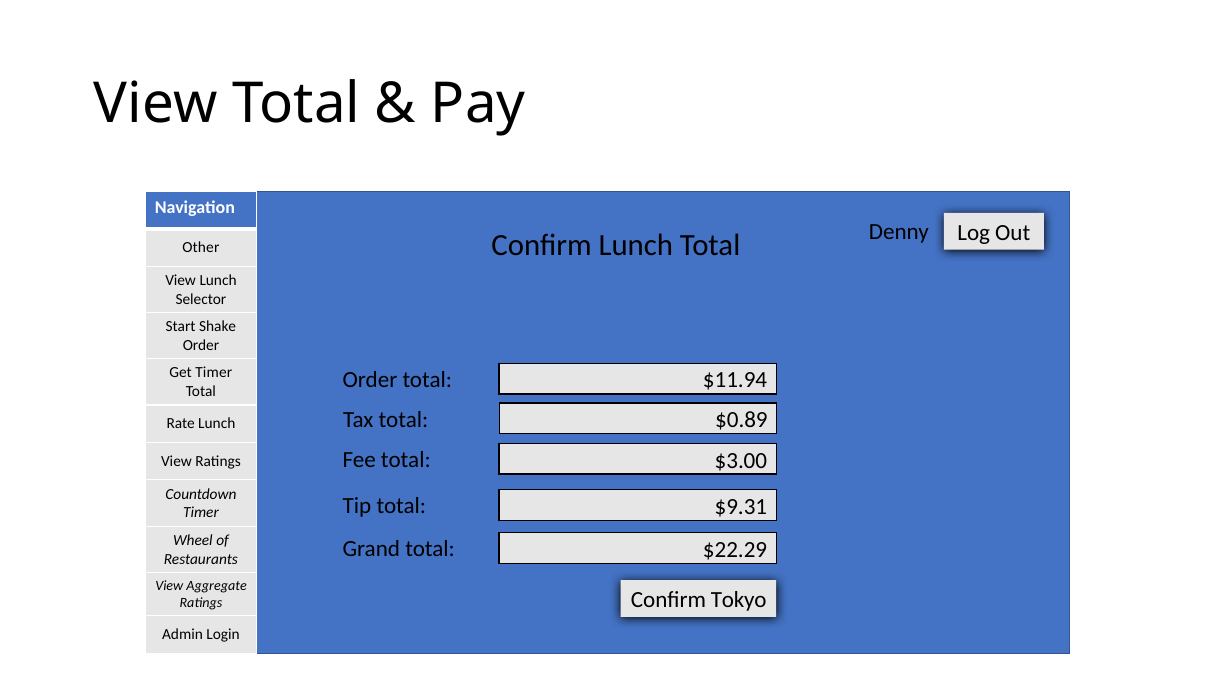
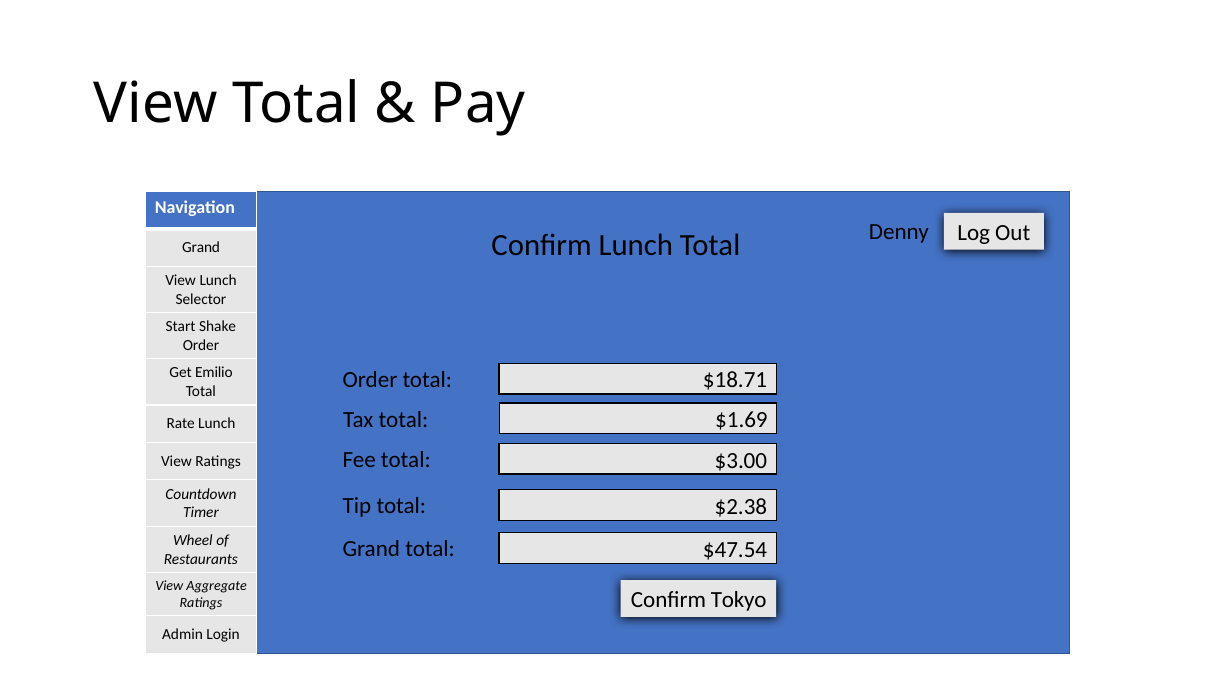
Other at (201, 248): Other -> Grand
Get Timer: Timer -> Emilio
$11.94: $11.94 -> $18.71
$0.89: $0.89 -> $1.69
$9.31: $9.31 -> $2.38
$22.29: $22.29 -> $47.54
